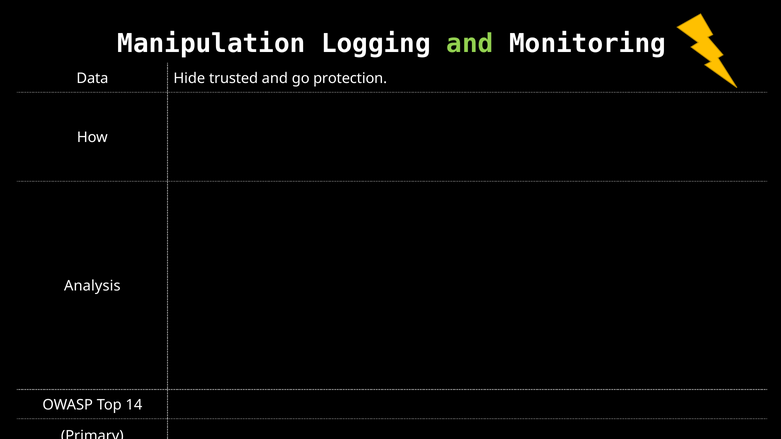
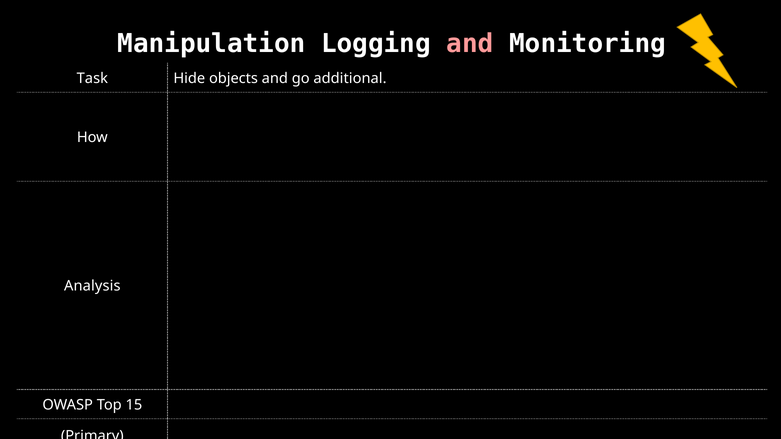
and at (470, 44) colour: light green -> pink
Data: Data -> Task
trusted: trusted -> objects
protection: protection -> additional
14: 14 -> 15
